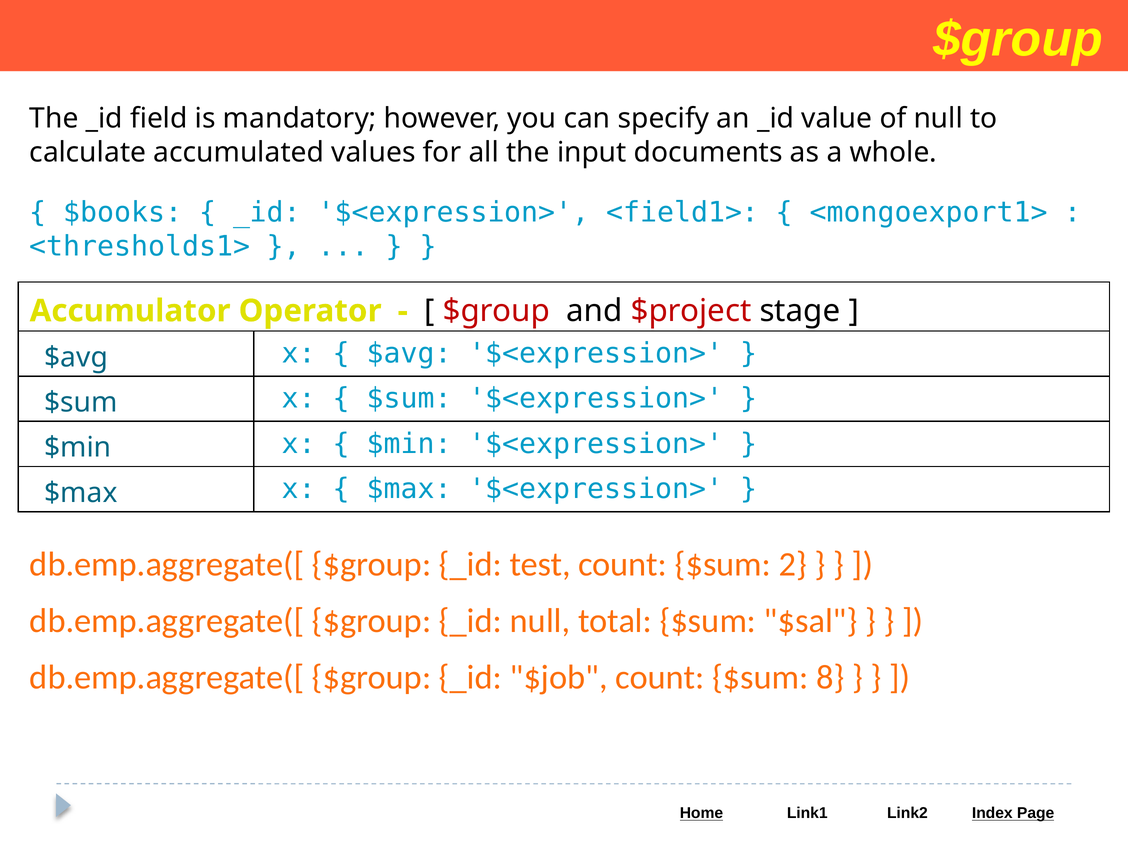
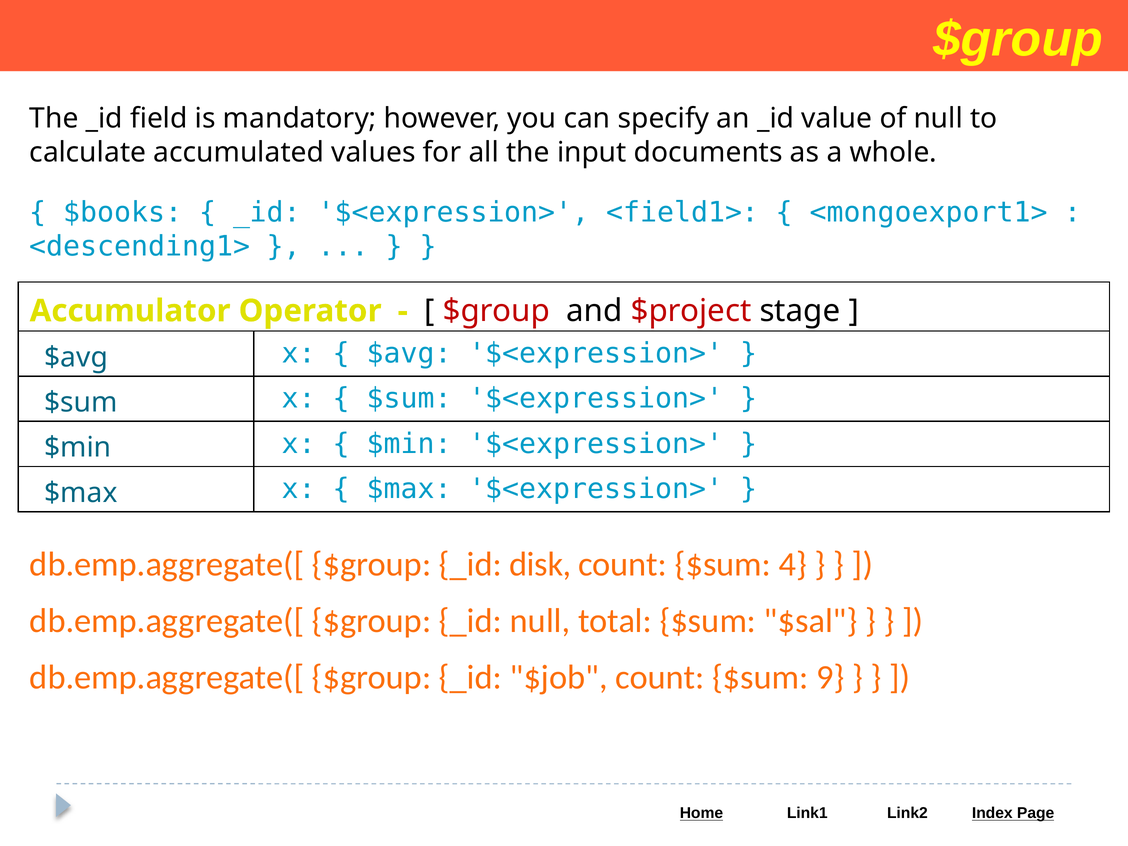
<thresholds1>: <thresholds1> -> <descending1>
test: test -> disk
2: 2 -> 4
8: 8 -> 9
